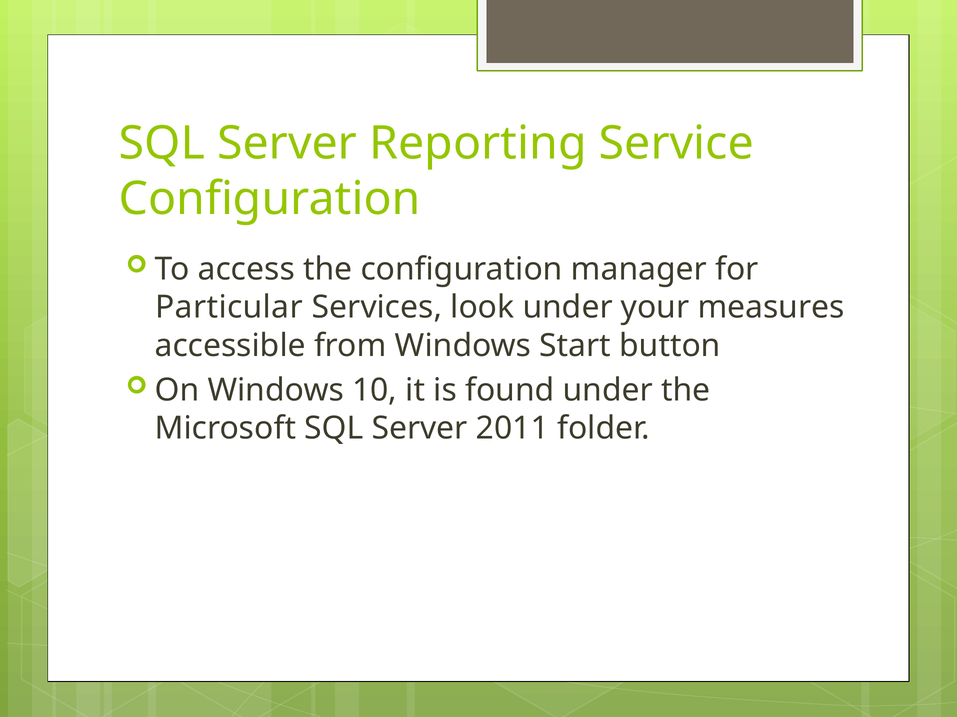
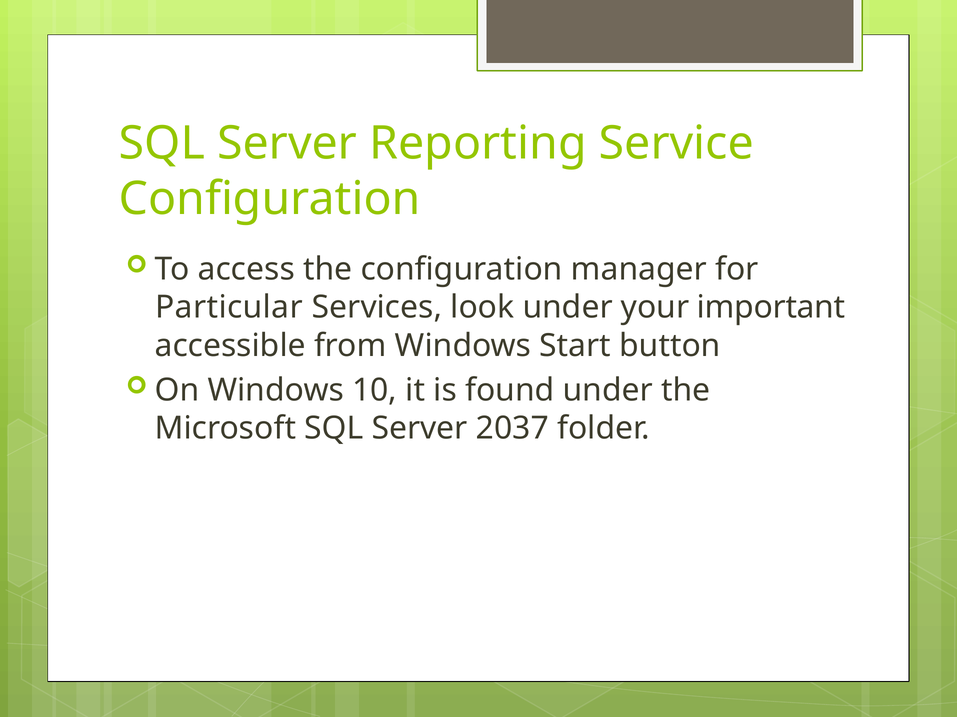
measures: measures -> important
2011: 2011 -> 2037
